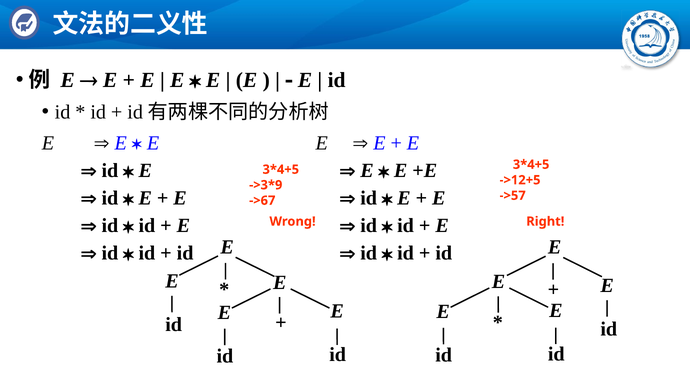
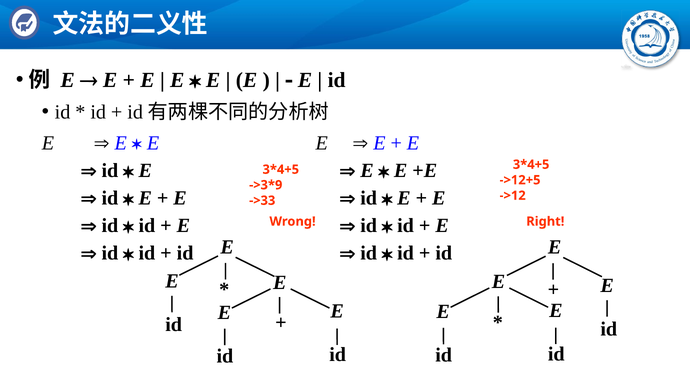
->57: ->57 -> ->12
->67: ->67 -> ->33
